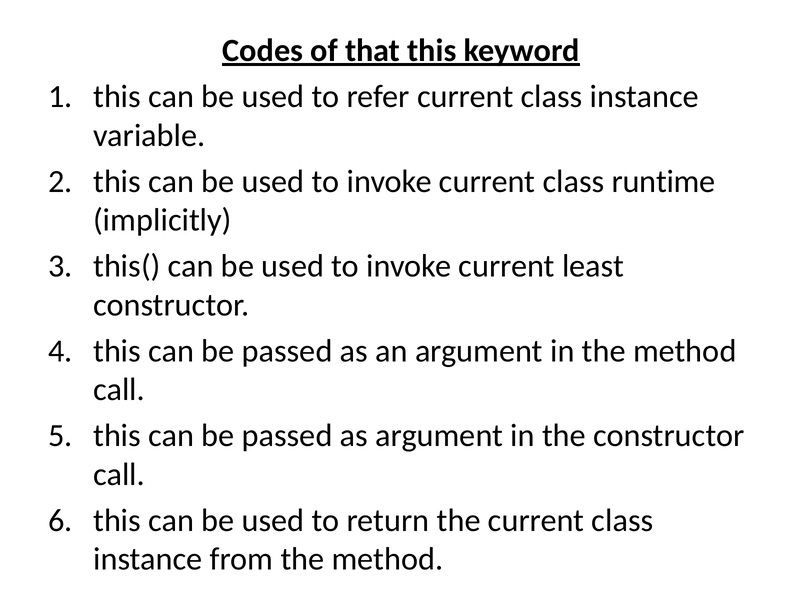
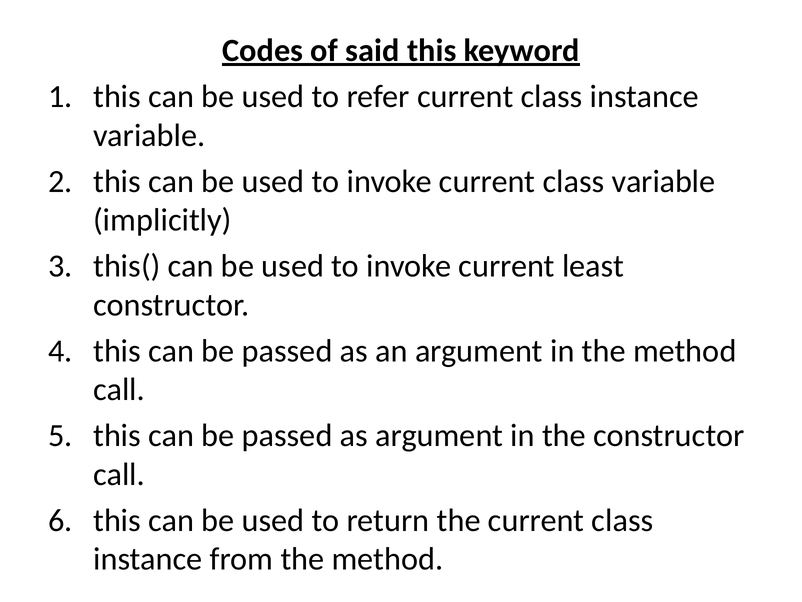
that: that -> said
class runtime: runtime -> variable
